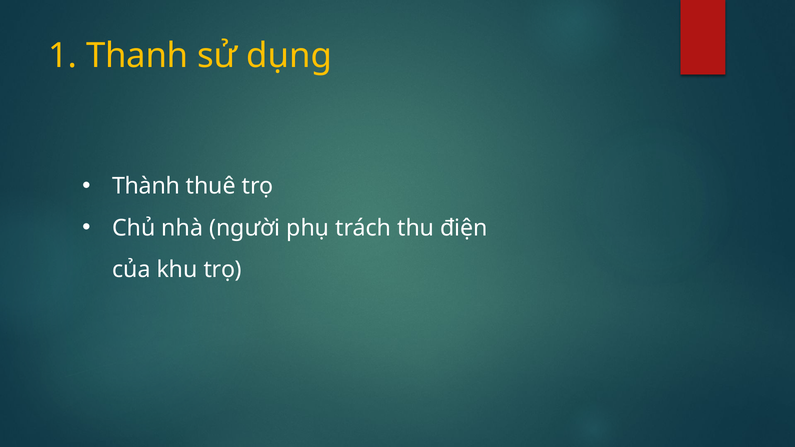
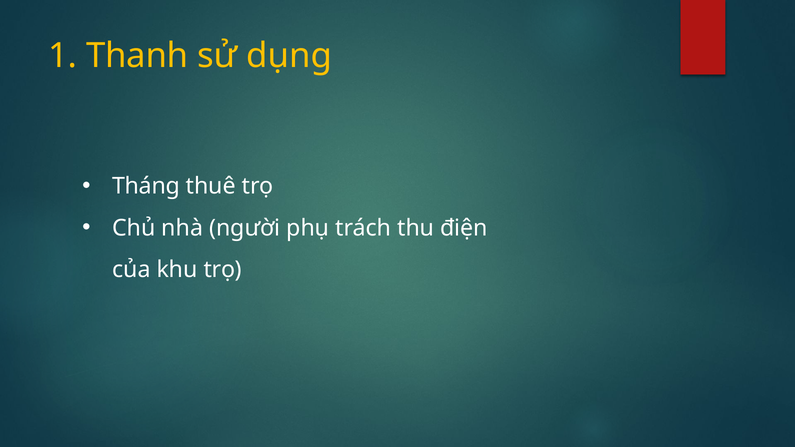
Thành: Thành -> Tháng
